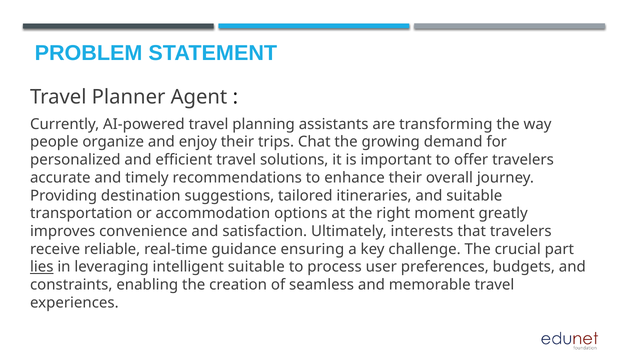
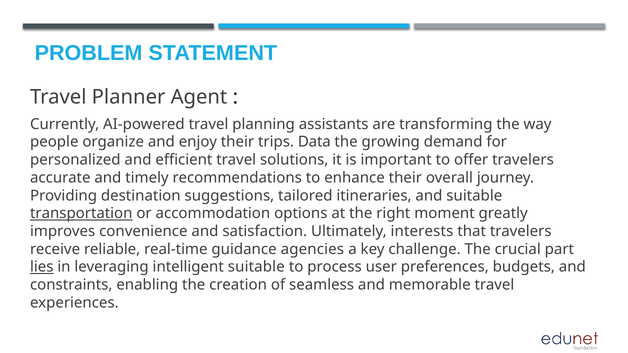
Chat: Chat -> Data
transportation underline: none -> present
ensuring: ensuring -> agencies
